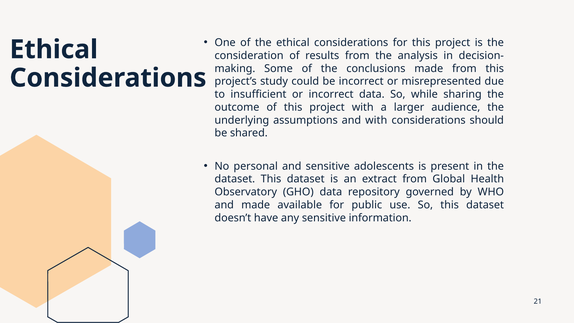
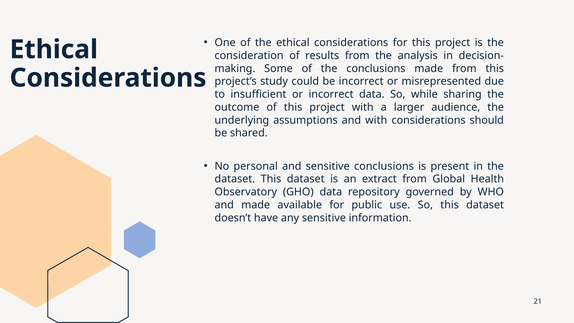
sensitive adolescents: adolescents -> conclusions
